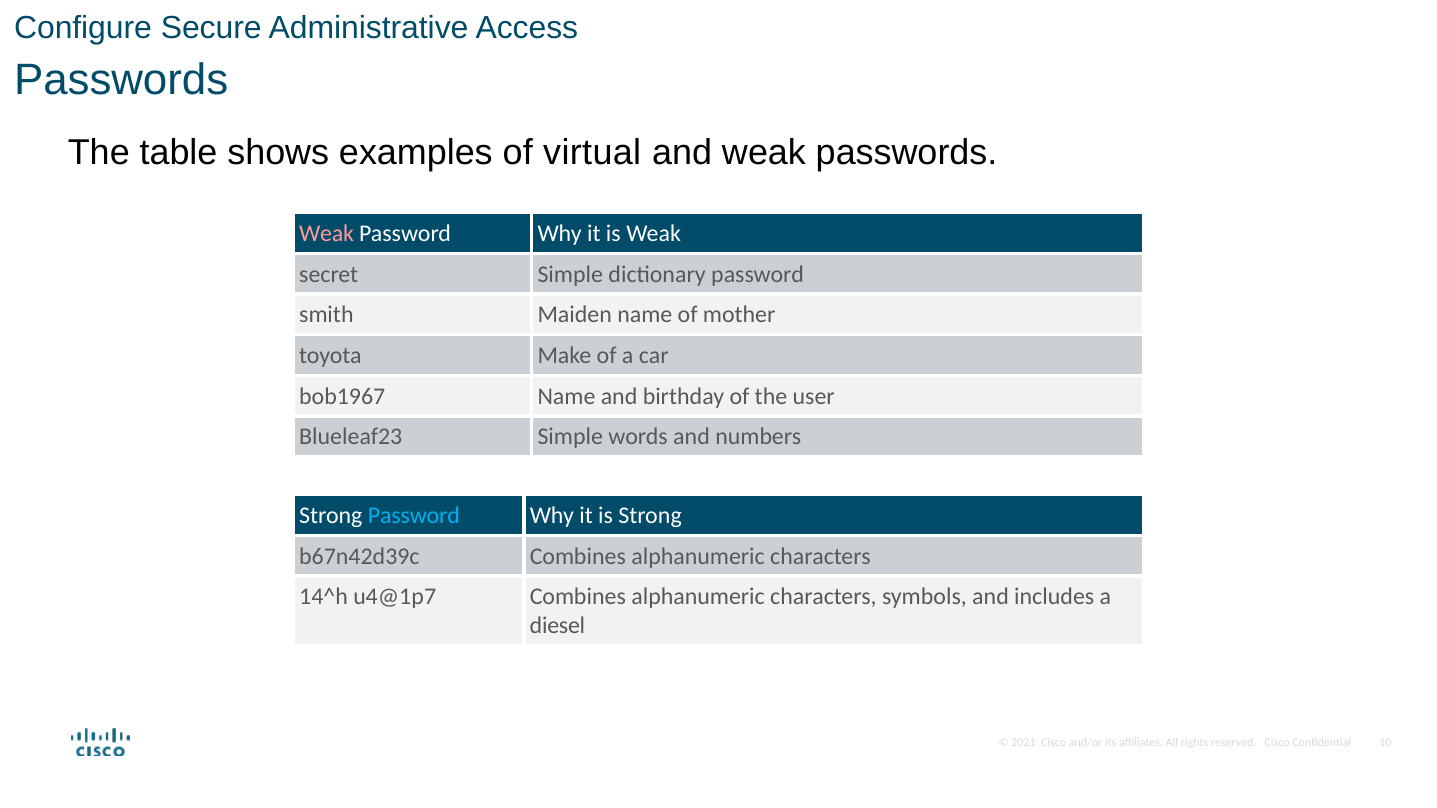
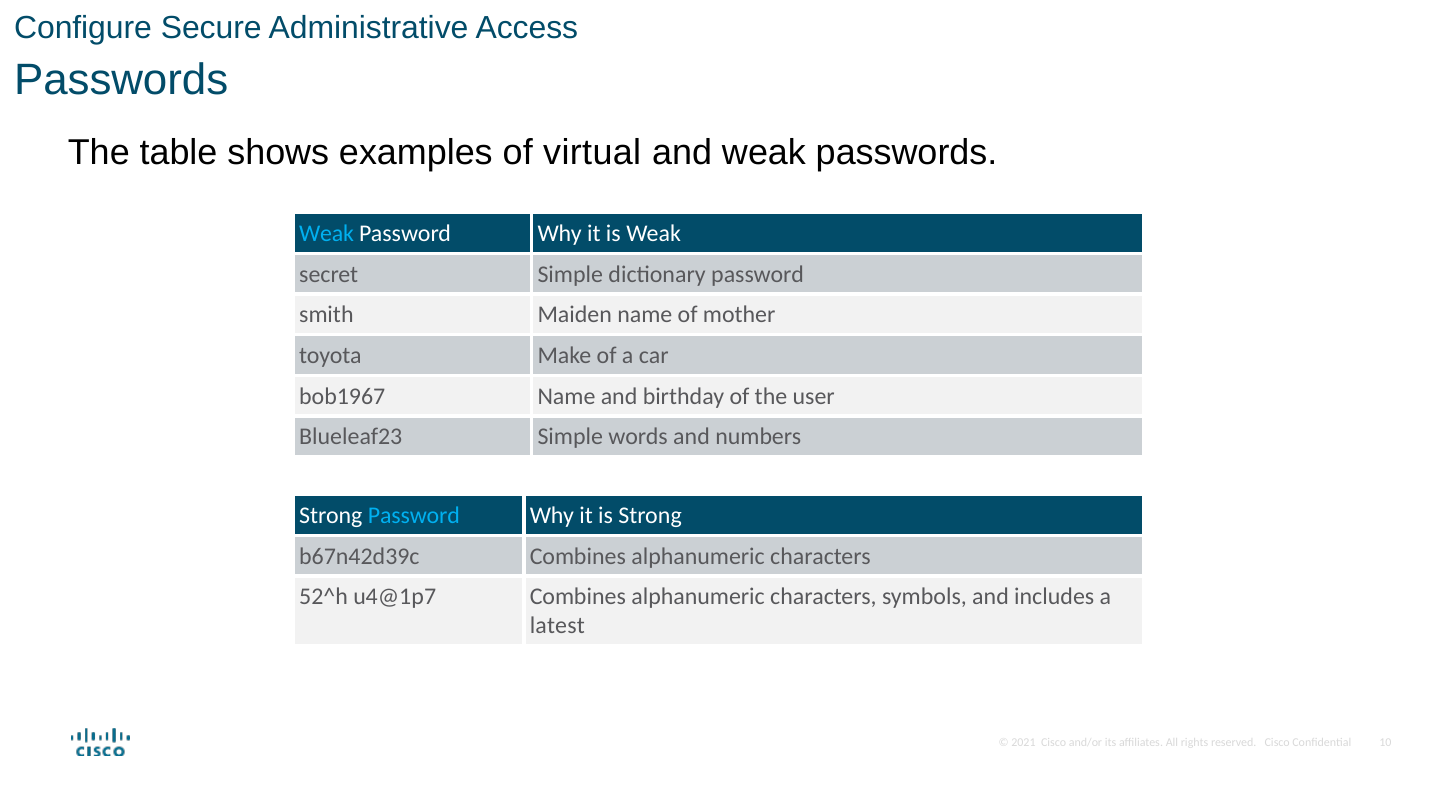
Weak at (327, 234) colour: pink -> light blue
14^h: 14^h -> 52^h
diesel: diesel -> latest
